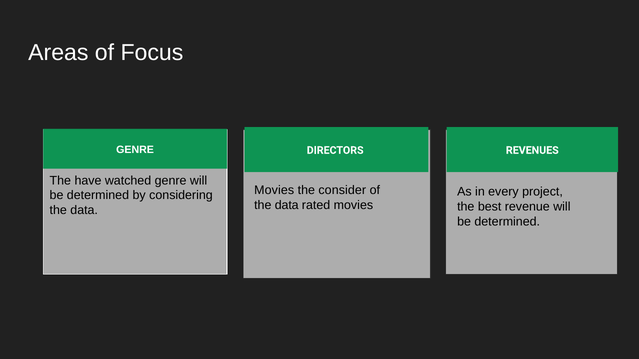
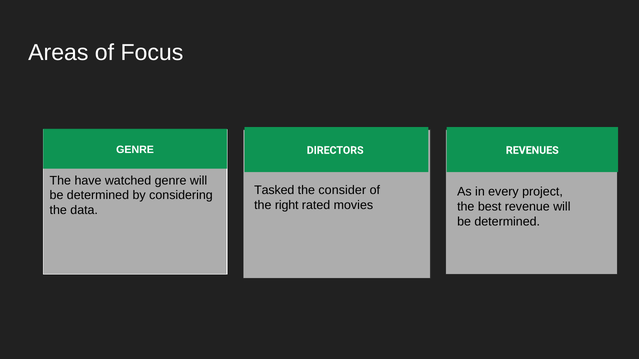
Movies at (274, 190): Movies -> Tasked
data at (287, 205): data -> right
